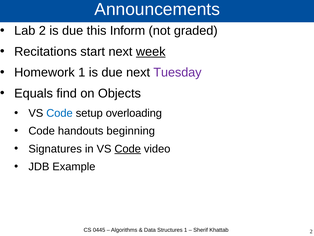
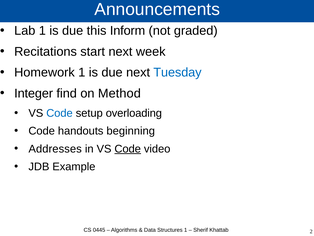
Lab 2: 2 -> 1
week underline: present -> none
Tuesday colour: purple -> blue
Equals: Equals -> Integer
Objects: Objects -> Method
Signatures: Signatures -> Addresses
